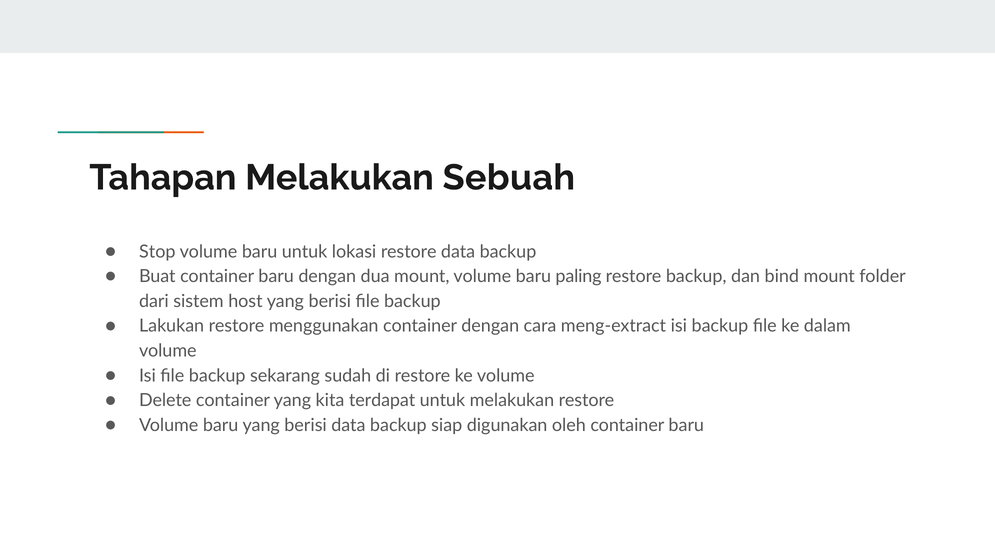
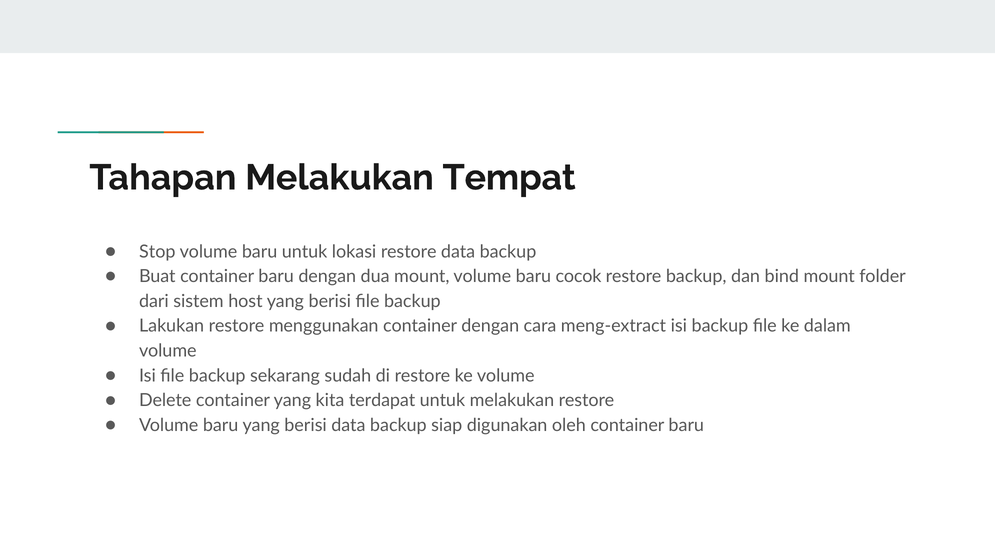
Sebuah: Sebuah -> Tempat
paling: paling -> cocok
